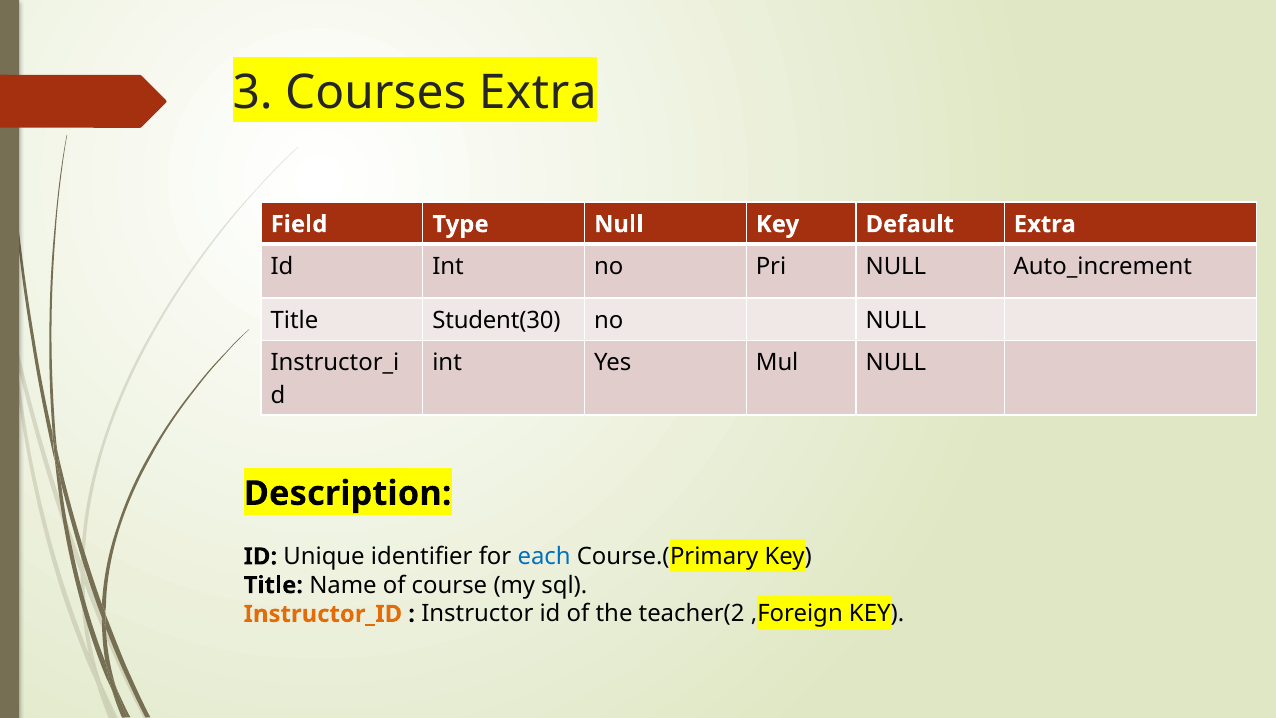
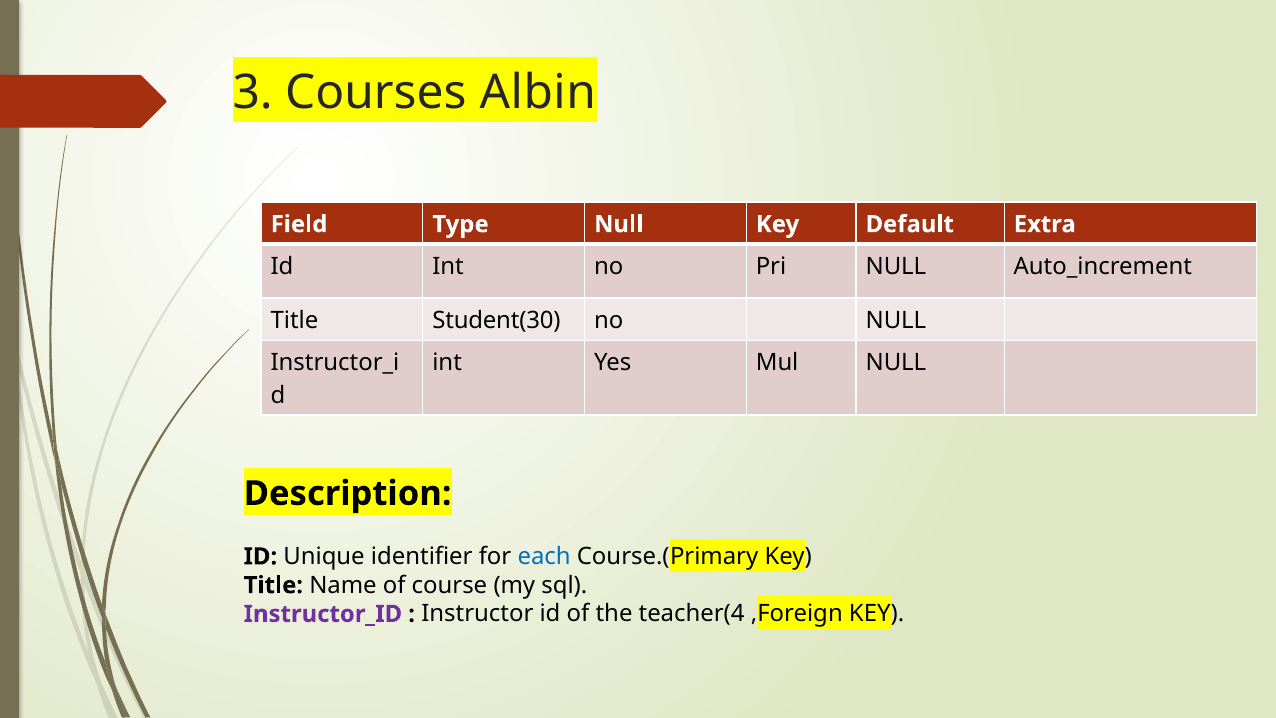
Courses Extra: Extra -> Albin
Instructor_ID colour: orange -> purple
teacher(2: teacher(2 -> teacher(4
